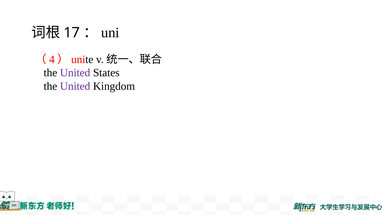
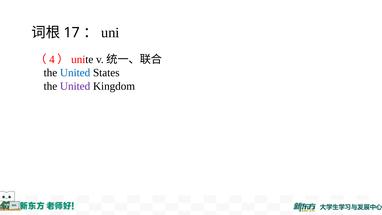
United at (75, 73) colour: purple -> blue
